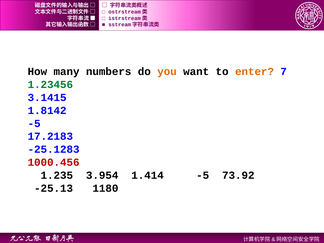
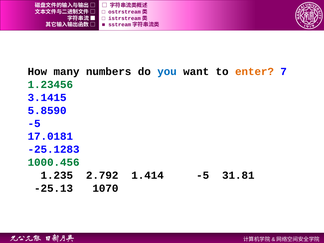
you colour: orange -> blue
1.8142: 1.8142 -> 5.8590
17.2183: 17.2183 -> 17.0181
1000.456 colour: red -> green
3.954: 3.954 -> 2.792
73.92: 73.92 -> 31.81
1180: 1180 -> 1070
